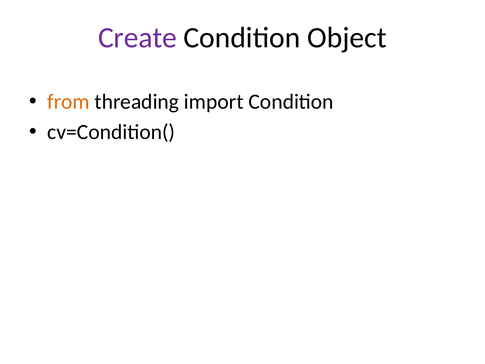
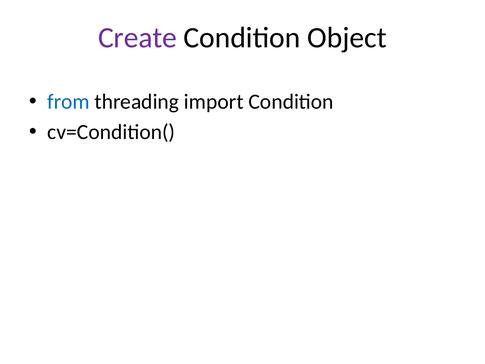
from colour: orange -> blue
